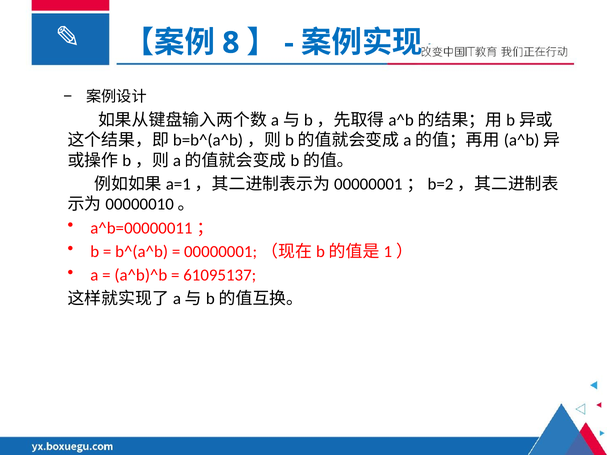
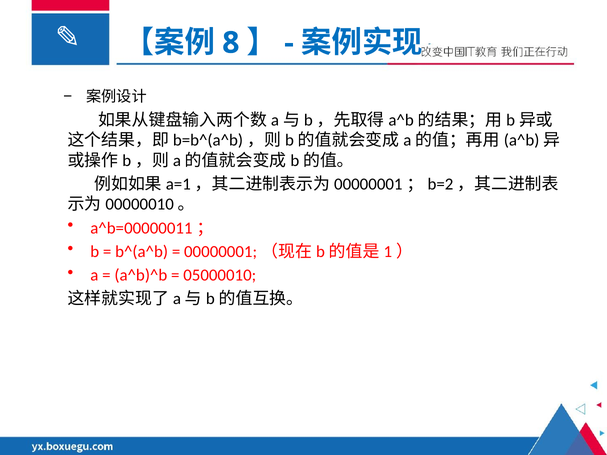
61095137: 61095137 -> 05000010
